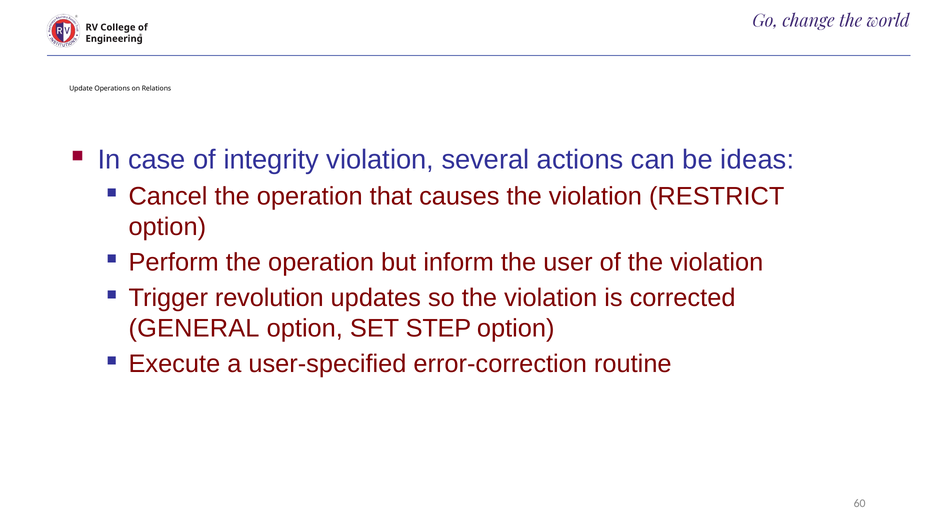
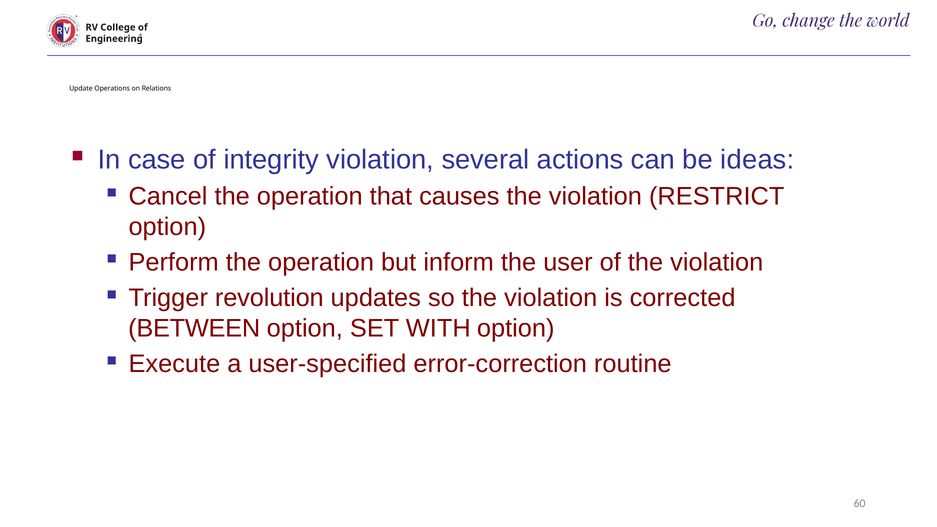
GENERAL: GENERAL -> BETWEEN
STEP: STEP -> WITH
